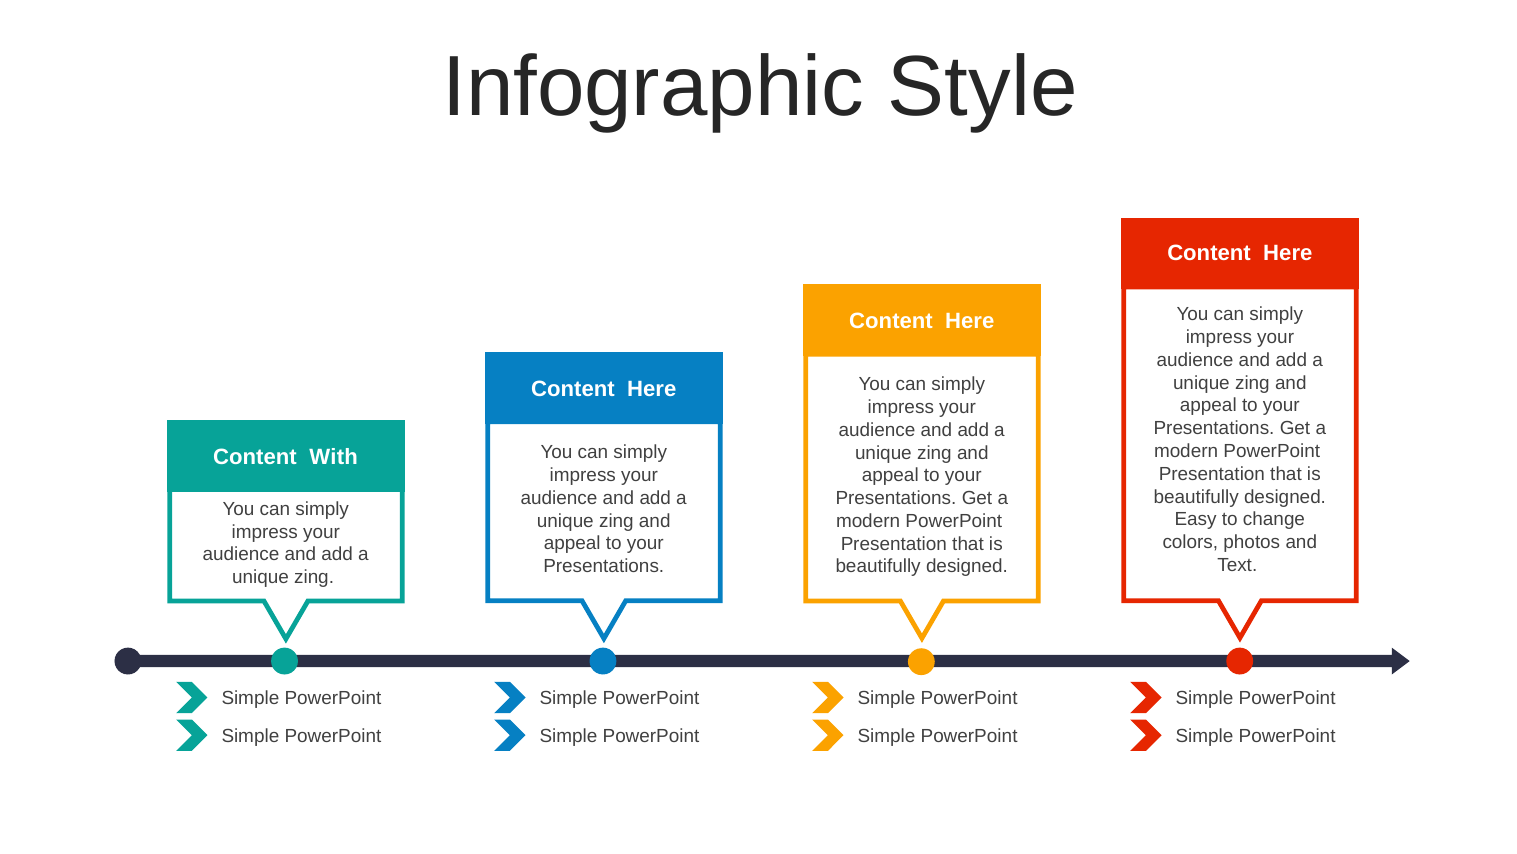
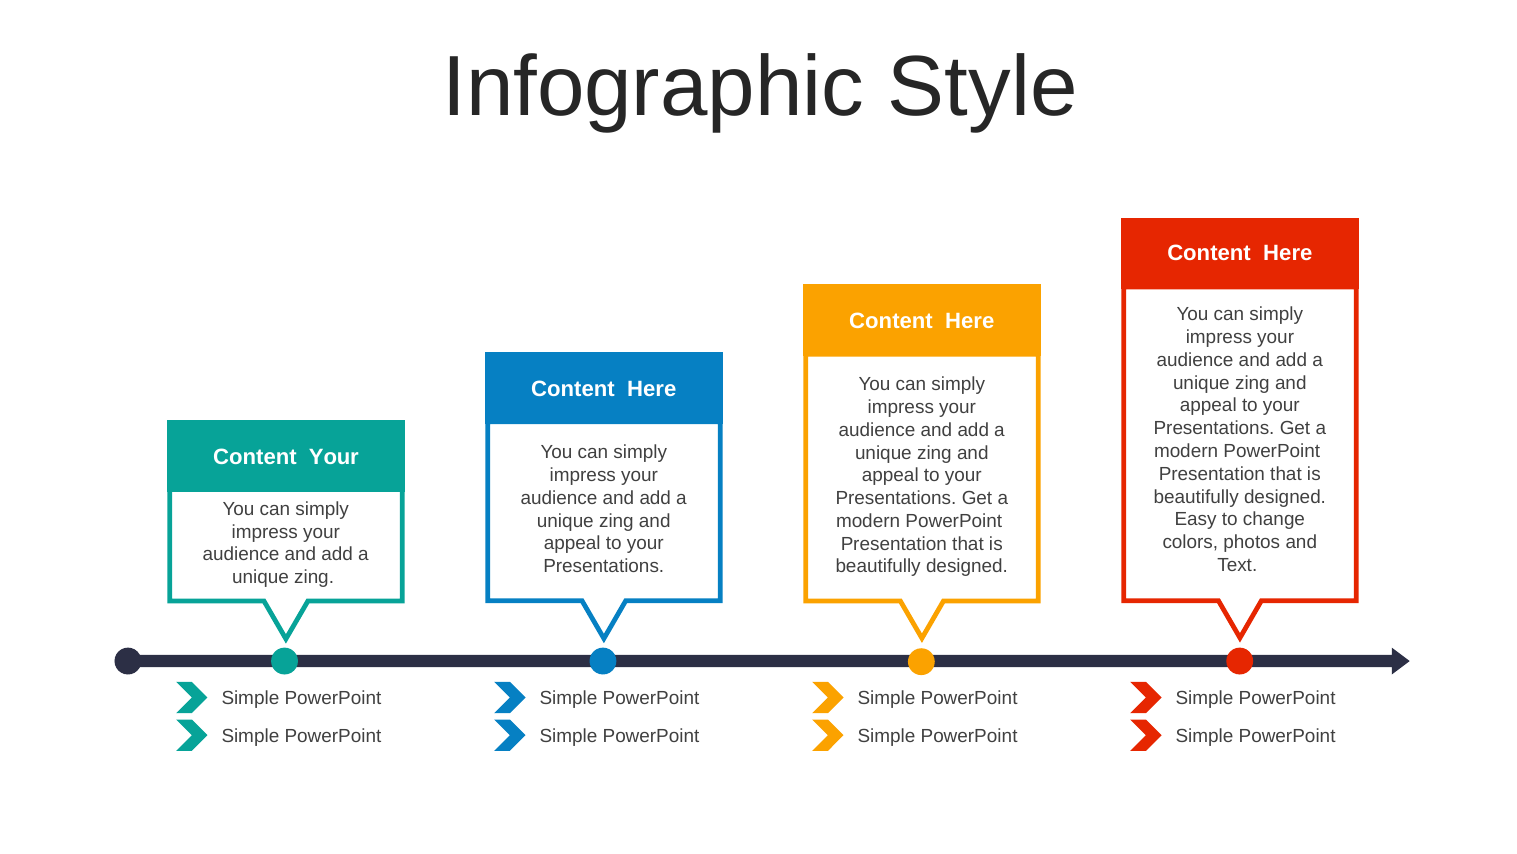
Content With: With -> Your
